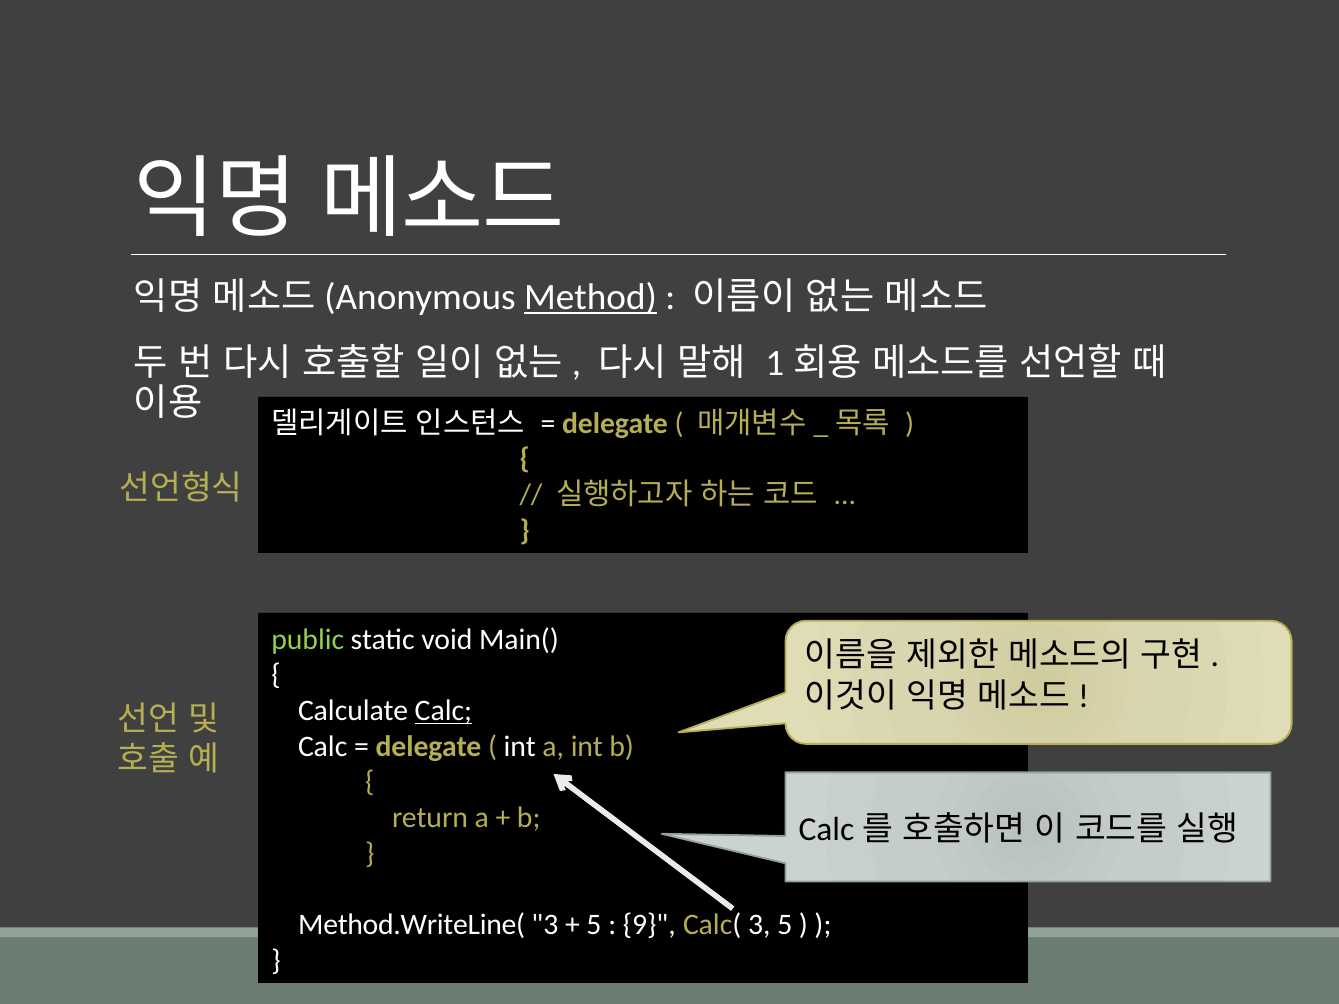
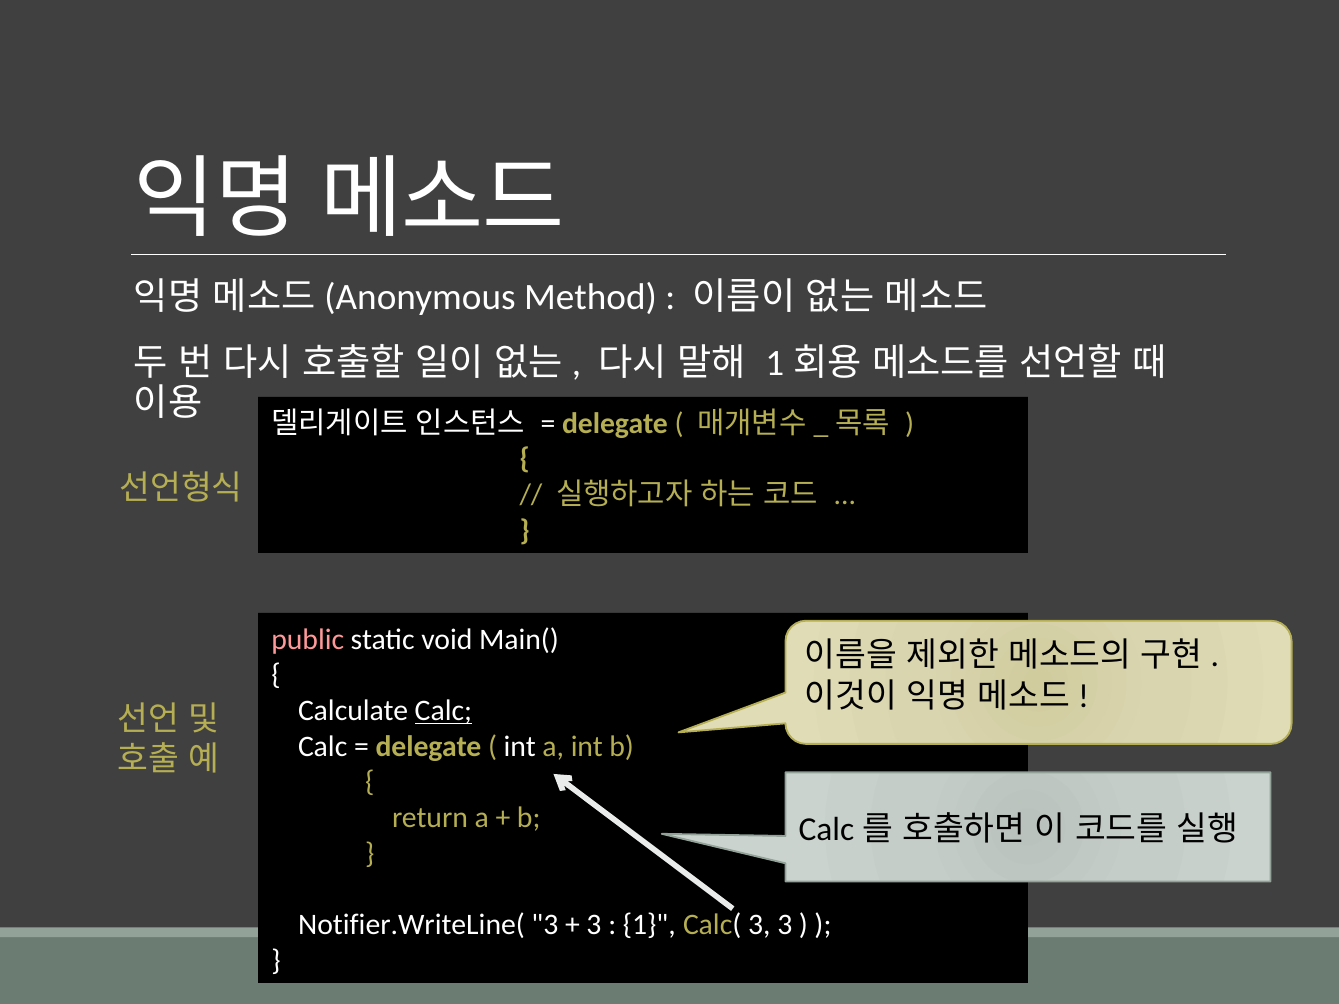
Method underline: present -> none
public colour: light green -> pink
Method.WriteLine(: Method.WriteLine( -> Notifier.WriteLine(
5 at (594, 925): 5 -> 3
9: 9 -> 1
3 5: 5 -> 3
